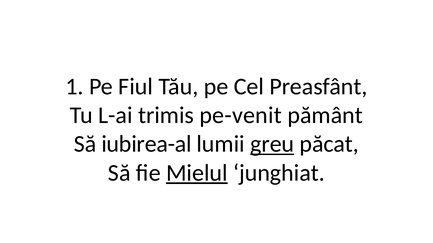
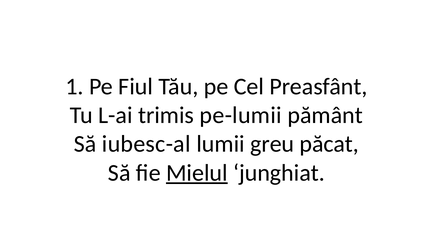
pe-venit: pe-venit -> pe-lumii
iubirea-al: iubirea-al -> iubesc-al
greu underline: present -> none
